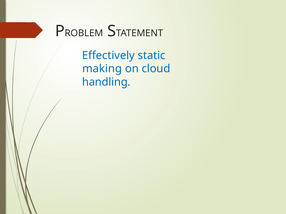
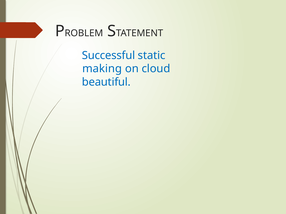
Effectively: Effectively -> Successful
handling: handling -> beautiful
